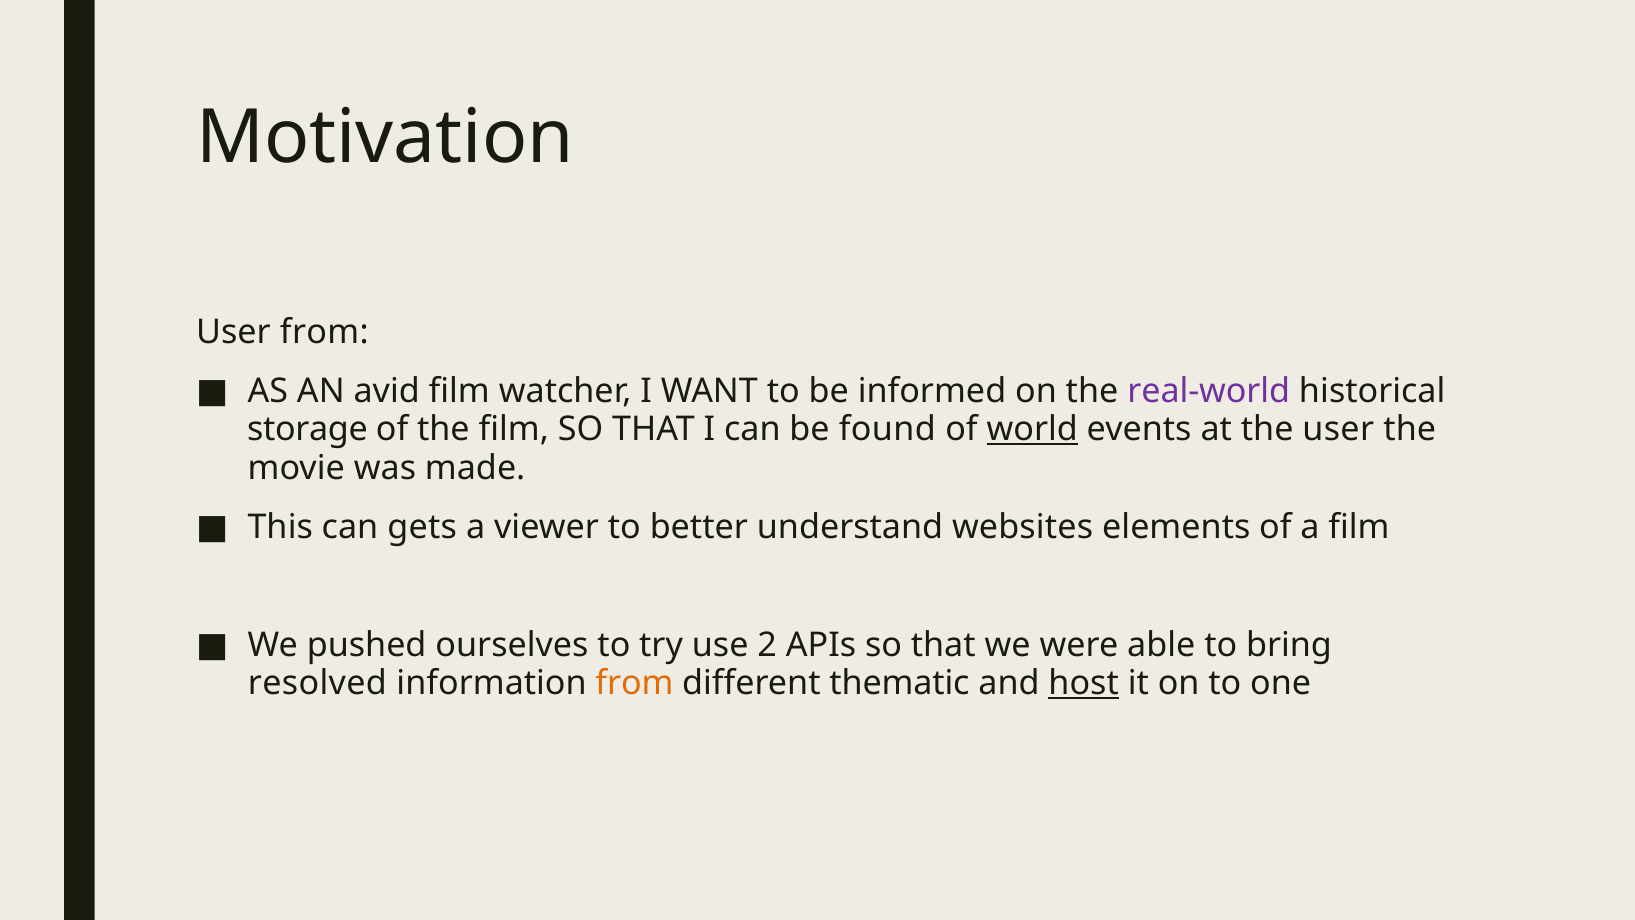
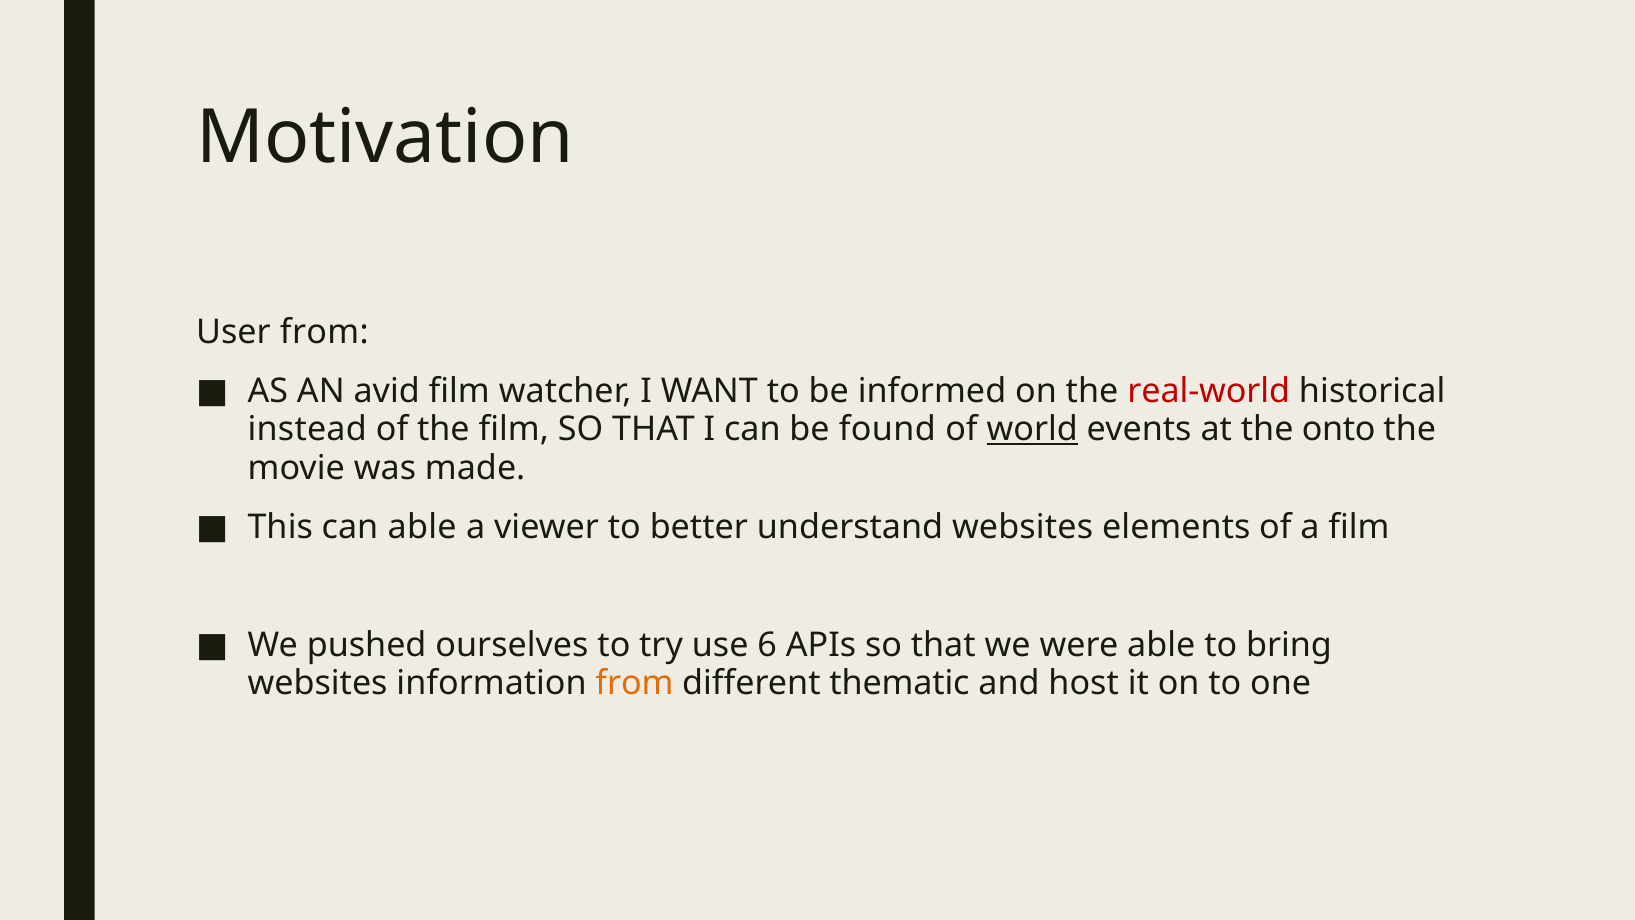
real-world colour: purple -> red
storage: storage -> instead
the user: user -> onto
can gets: gets -> able
2: 2 -> 6
resolved at (317, 683): resolved -> websites
host underline: present -> none
